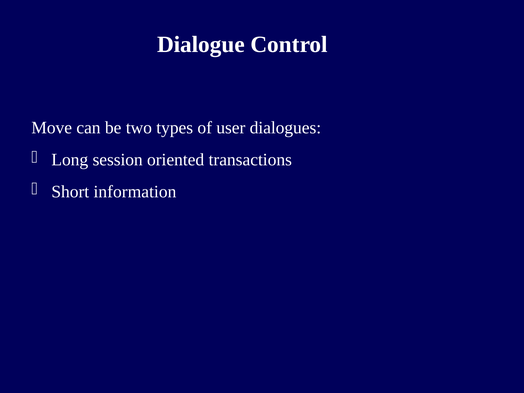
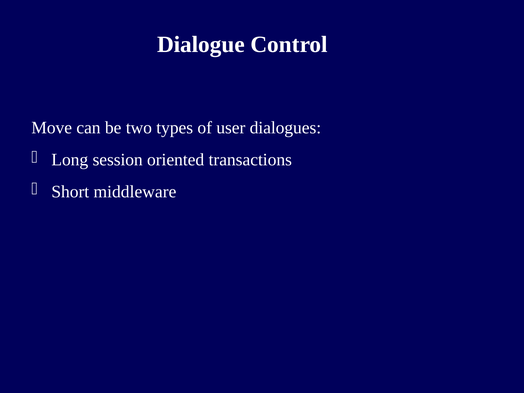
information: information -> middleware
